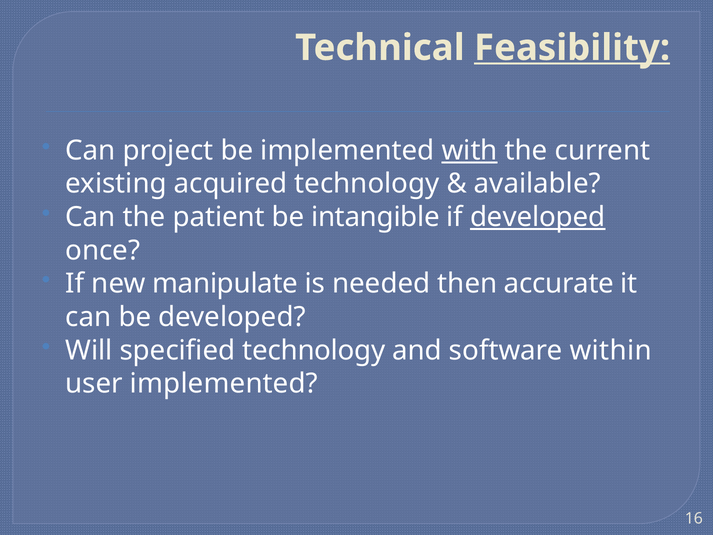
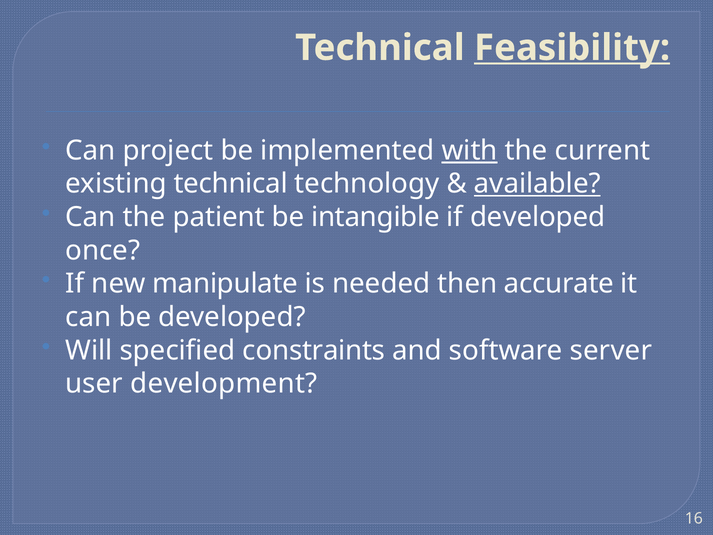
existing acquired: acquired -> technical
available underline: none -> present
developed at (538, 217) underline: present -> none
specified technology: technology -> constraints
within: within -> server
user implemented: implemented -> development
